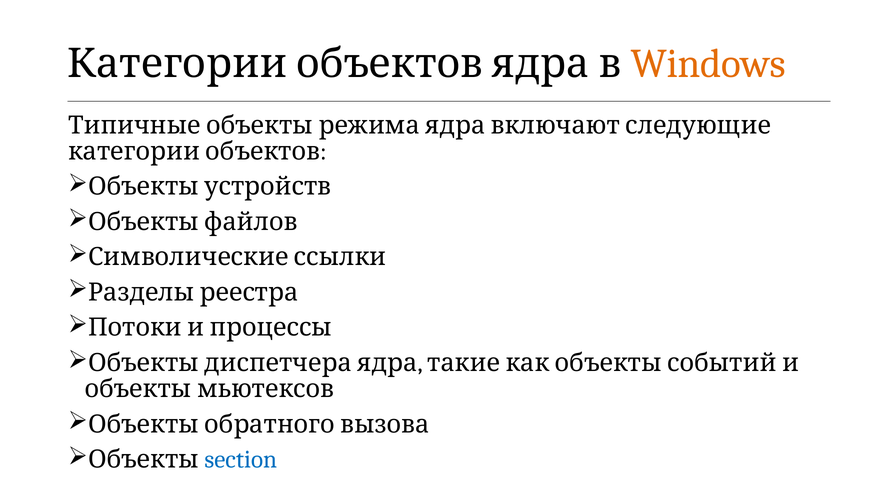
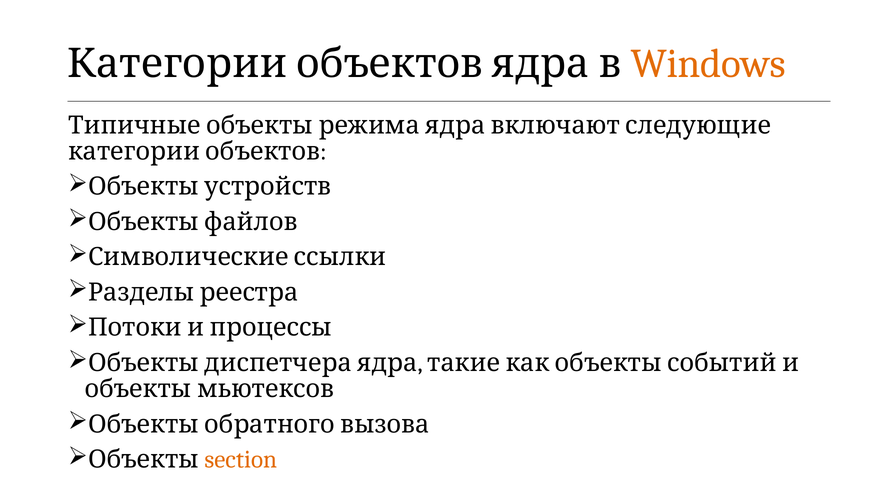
section colour: blue -> orange
